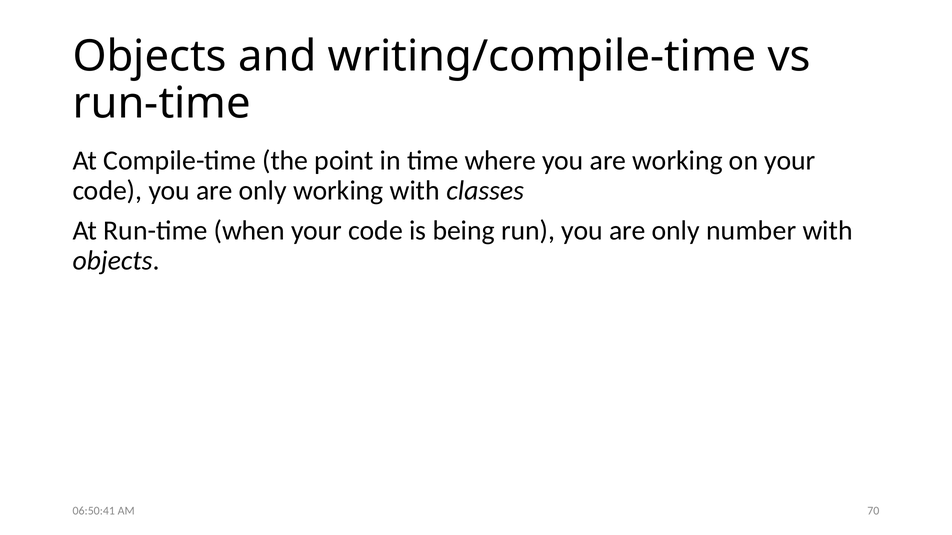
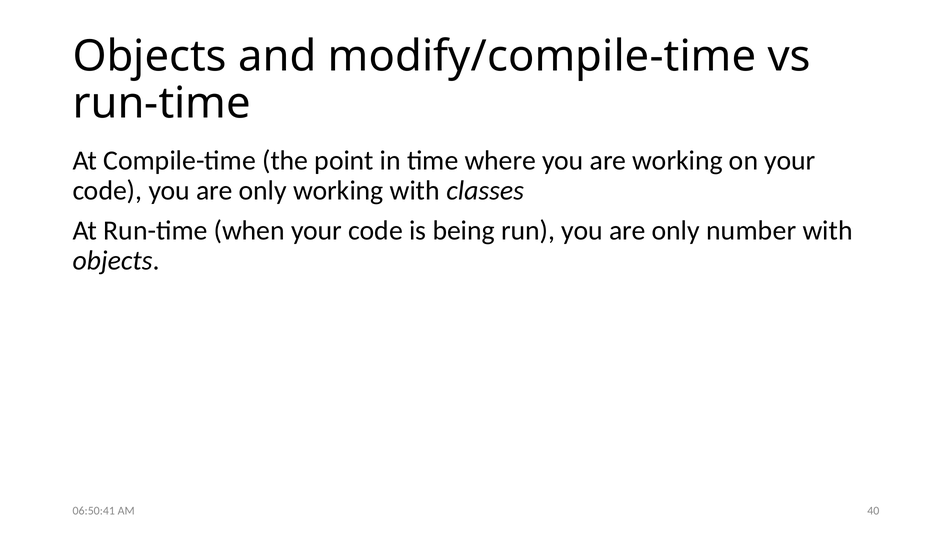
writing/compile-time: writing/compile-time -> modify/compile-time
70: 70 -> 40
